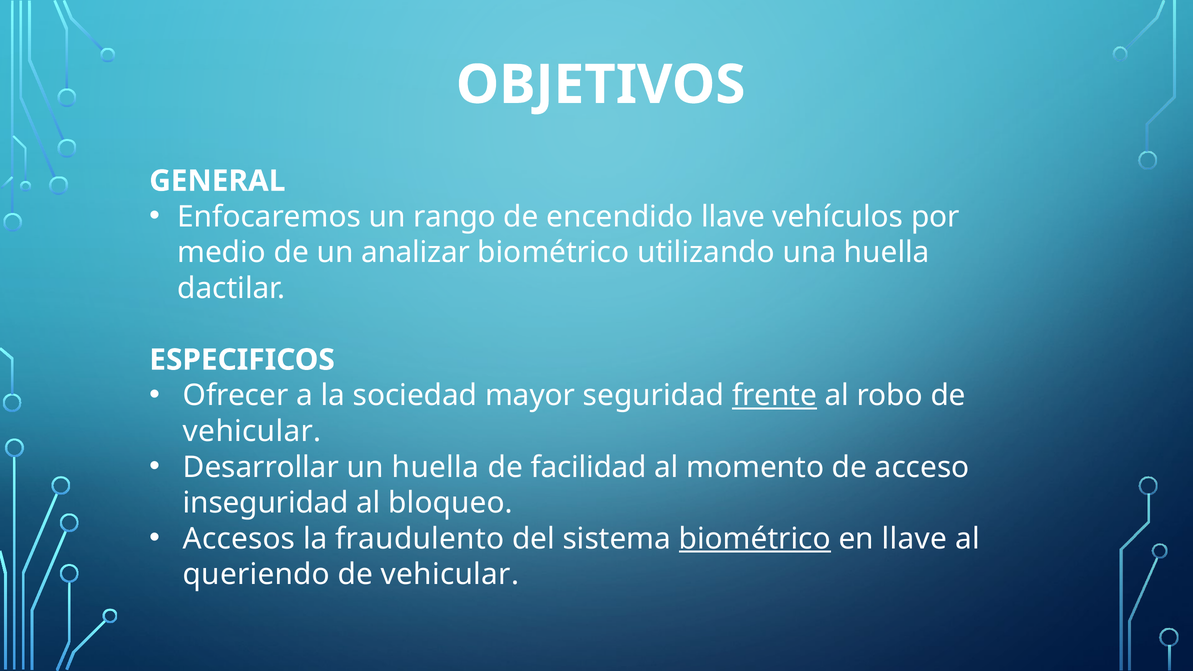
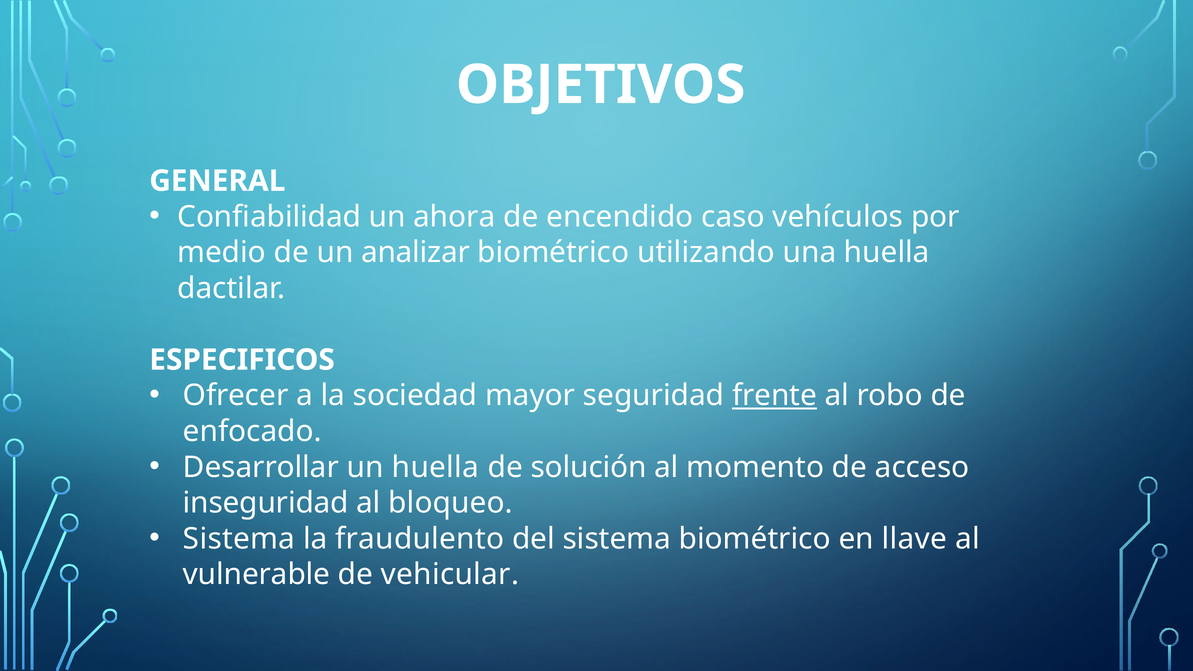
Enfocaremos: Enfocaremos -> Confiabilidad
rango: rango -> ahora
encendido llave: llave -> caso
vehicular at (252, 431): vehicular -> enfocado
facilidad: facilidad -> solución
Accesos at (239, 539): Accesos -> Sistema
biométrico at (755, 539) underline: present -> none
queriendo: queriendo -> vulnerable
